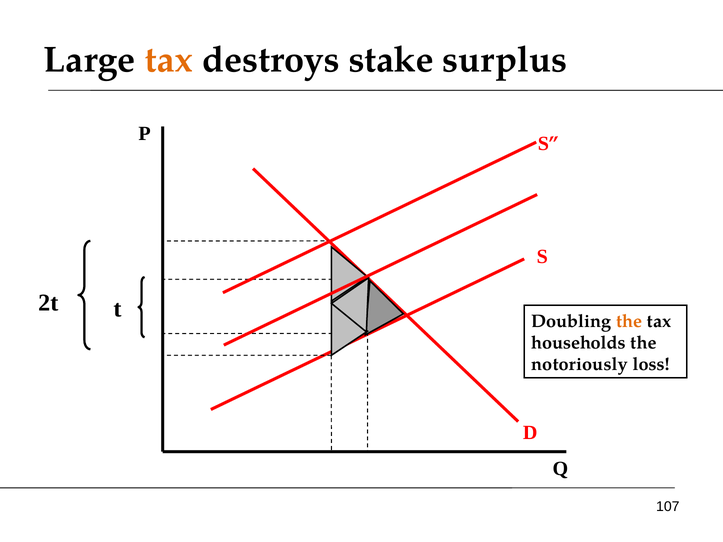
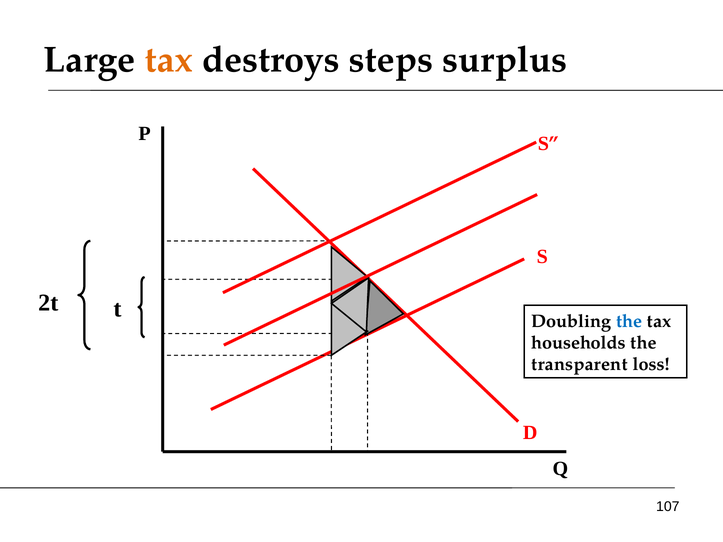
stake: stake -> steps
the at (629, 321) colour: orange -> blue
notoriously: notoriously -> transparent
